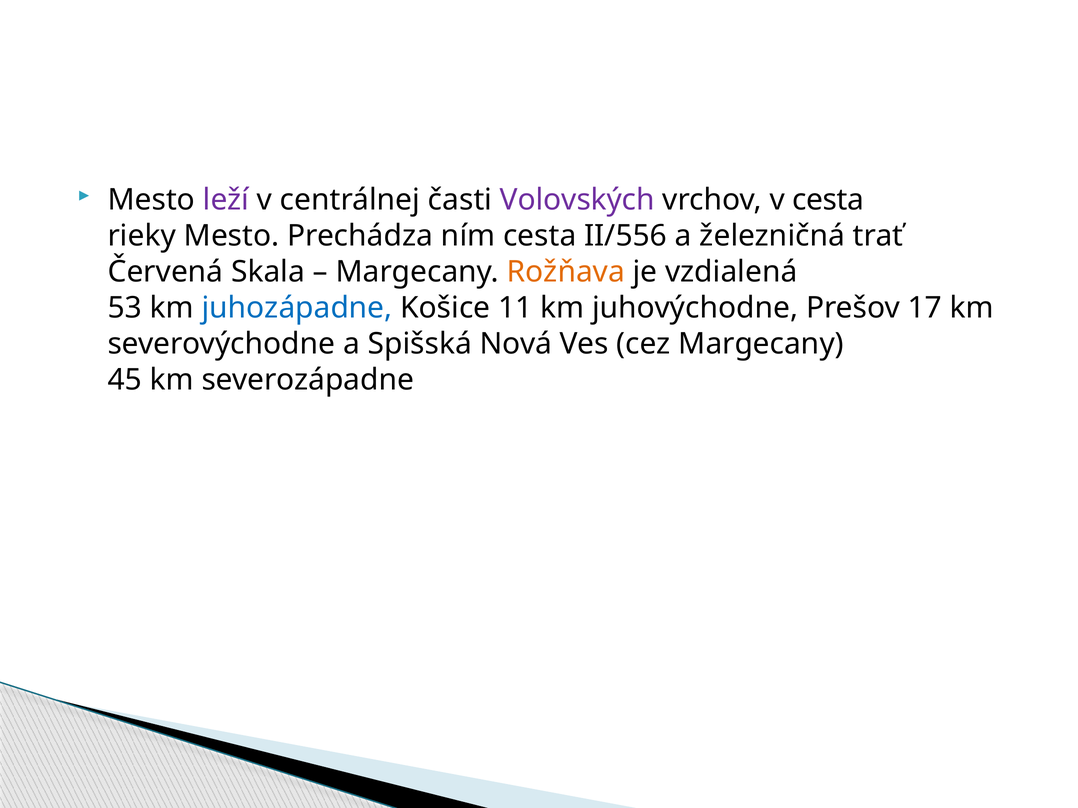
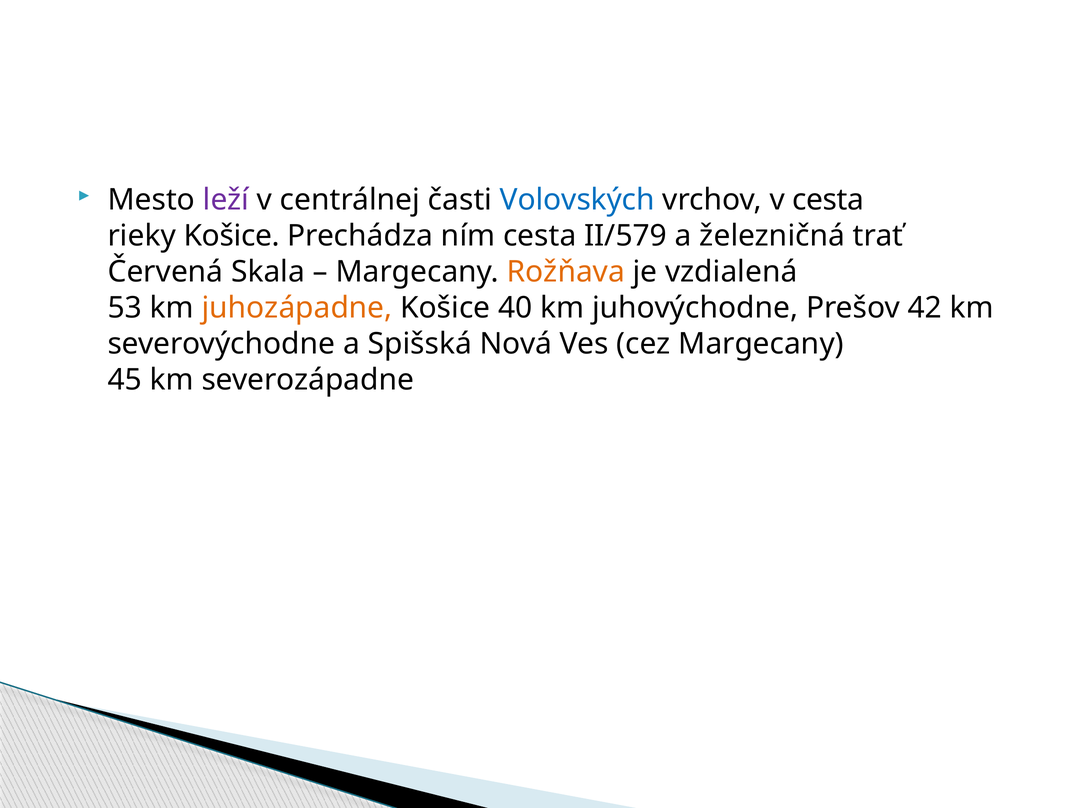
Volovských colour: purple -> blue
rieky Mesto: Mesto -> Košice
II/556: II/556 -> II/579
juhozápadne colour: blue -> orange
11: 11 -> 40
17: 17 -> 42
